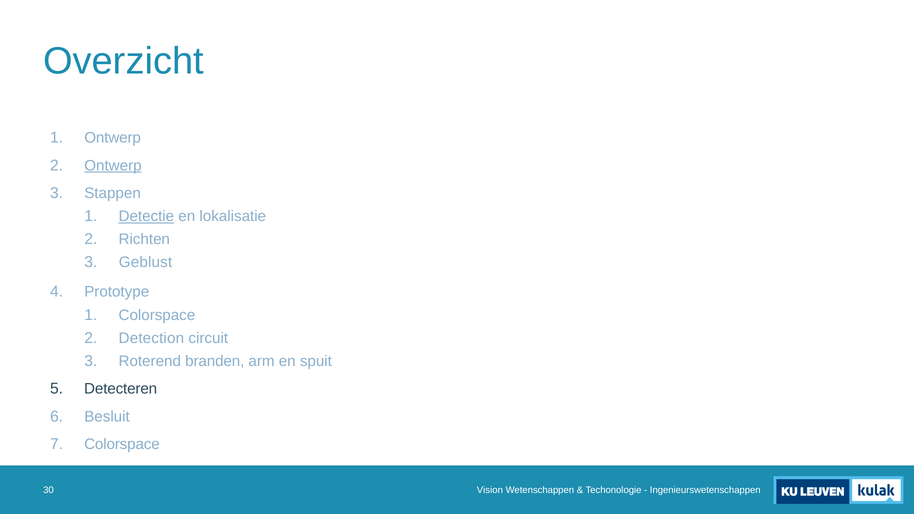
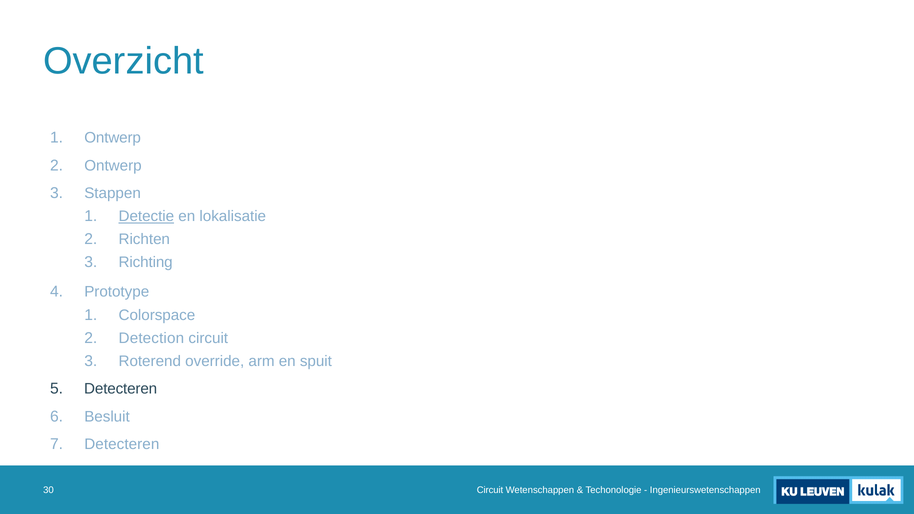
Ontwerp at (113, 166) underline: present -> none
Geblust: Geblust -> Richting
branden: branden -> override
Colorspace at (122, 444): Colorspace -> Detecteren
Vision at (490, 490): Vision -> Circuit
